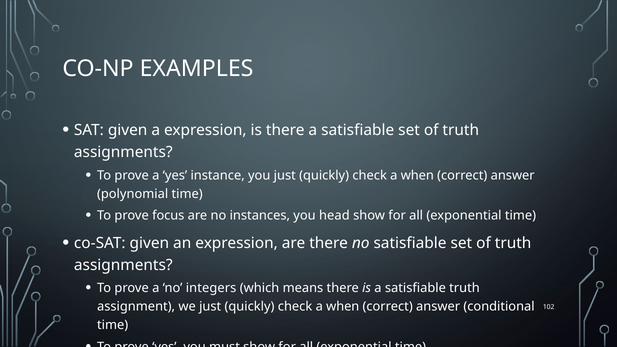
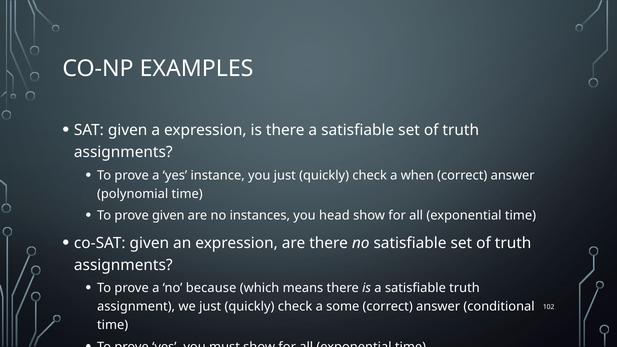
prove focus: focus -> given
integers: integers -> because
when at (343, 307): when -> some
